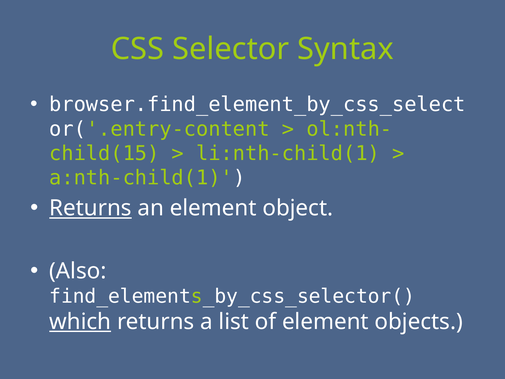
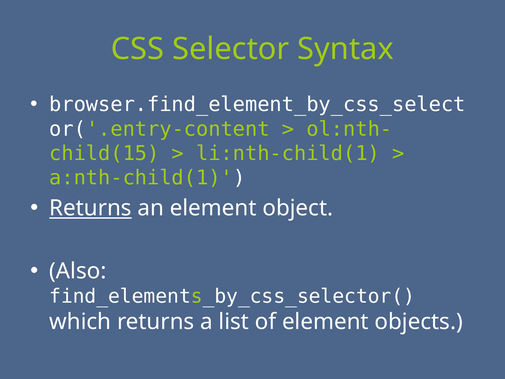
which underline: present -> none
